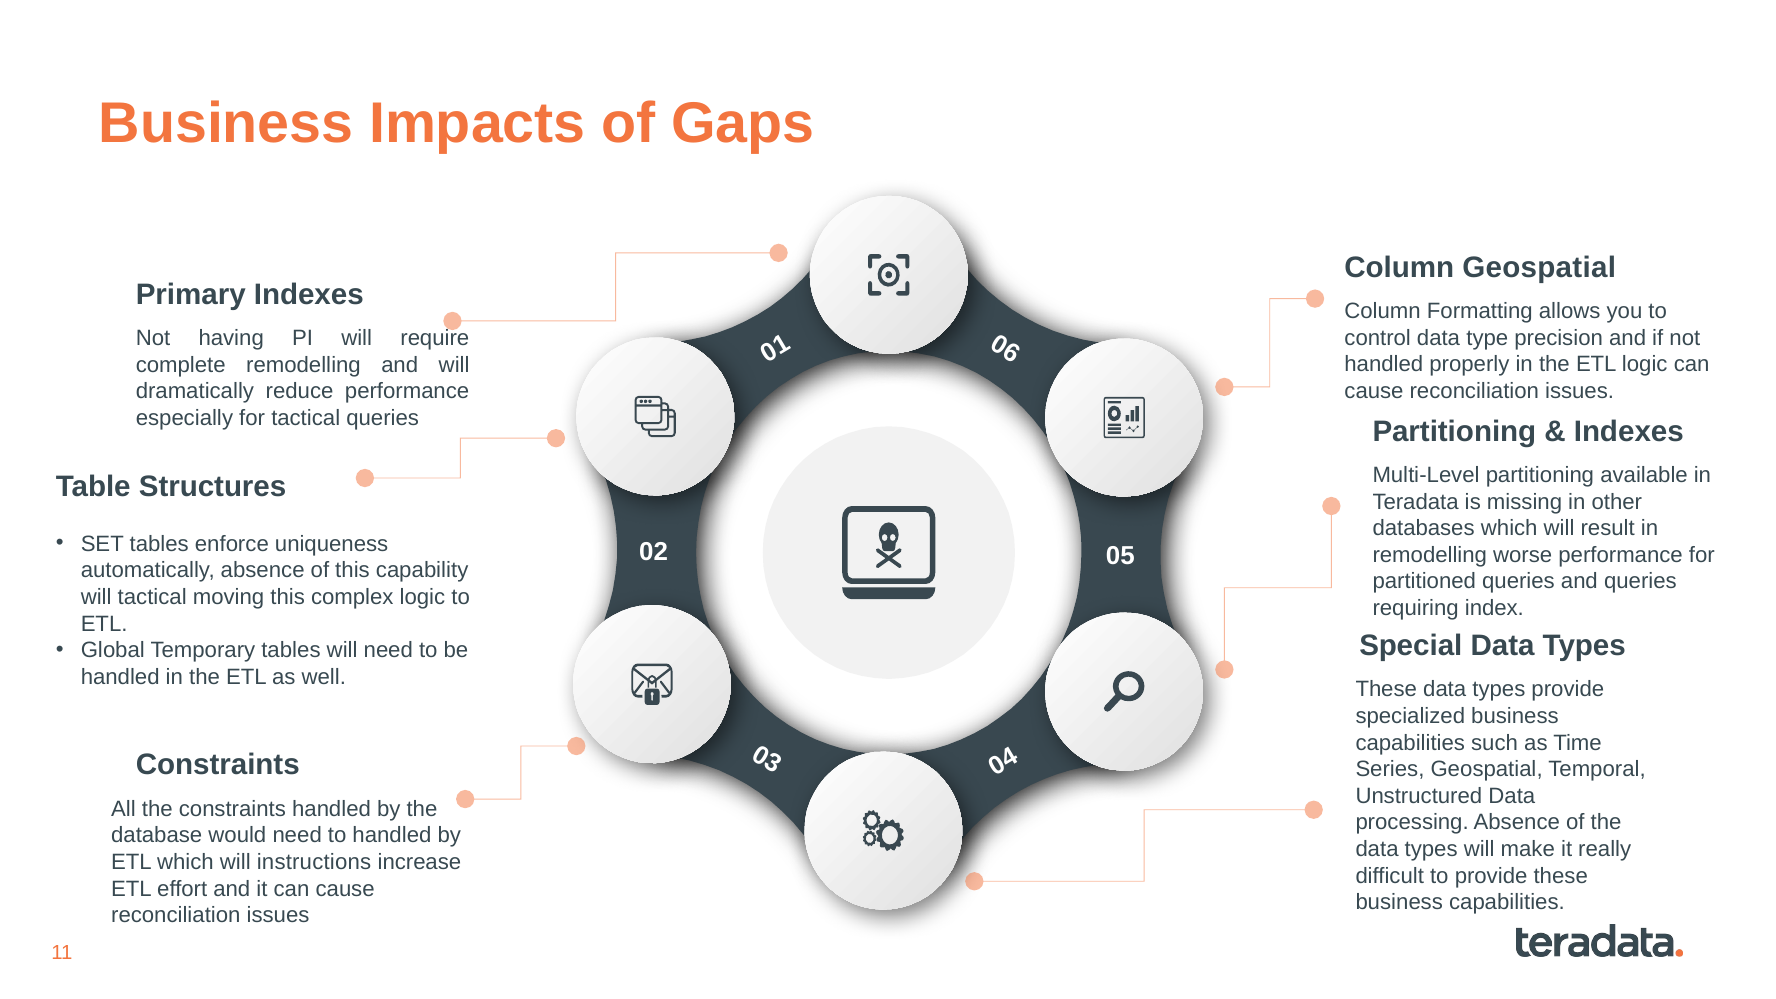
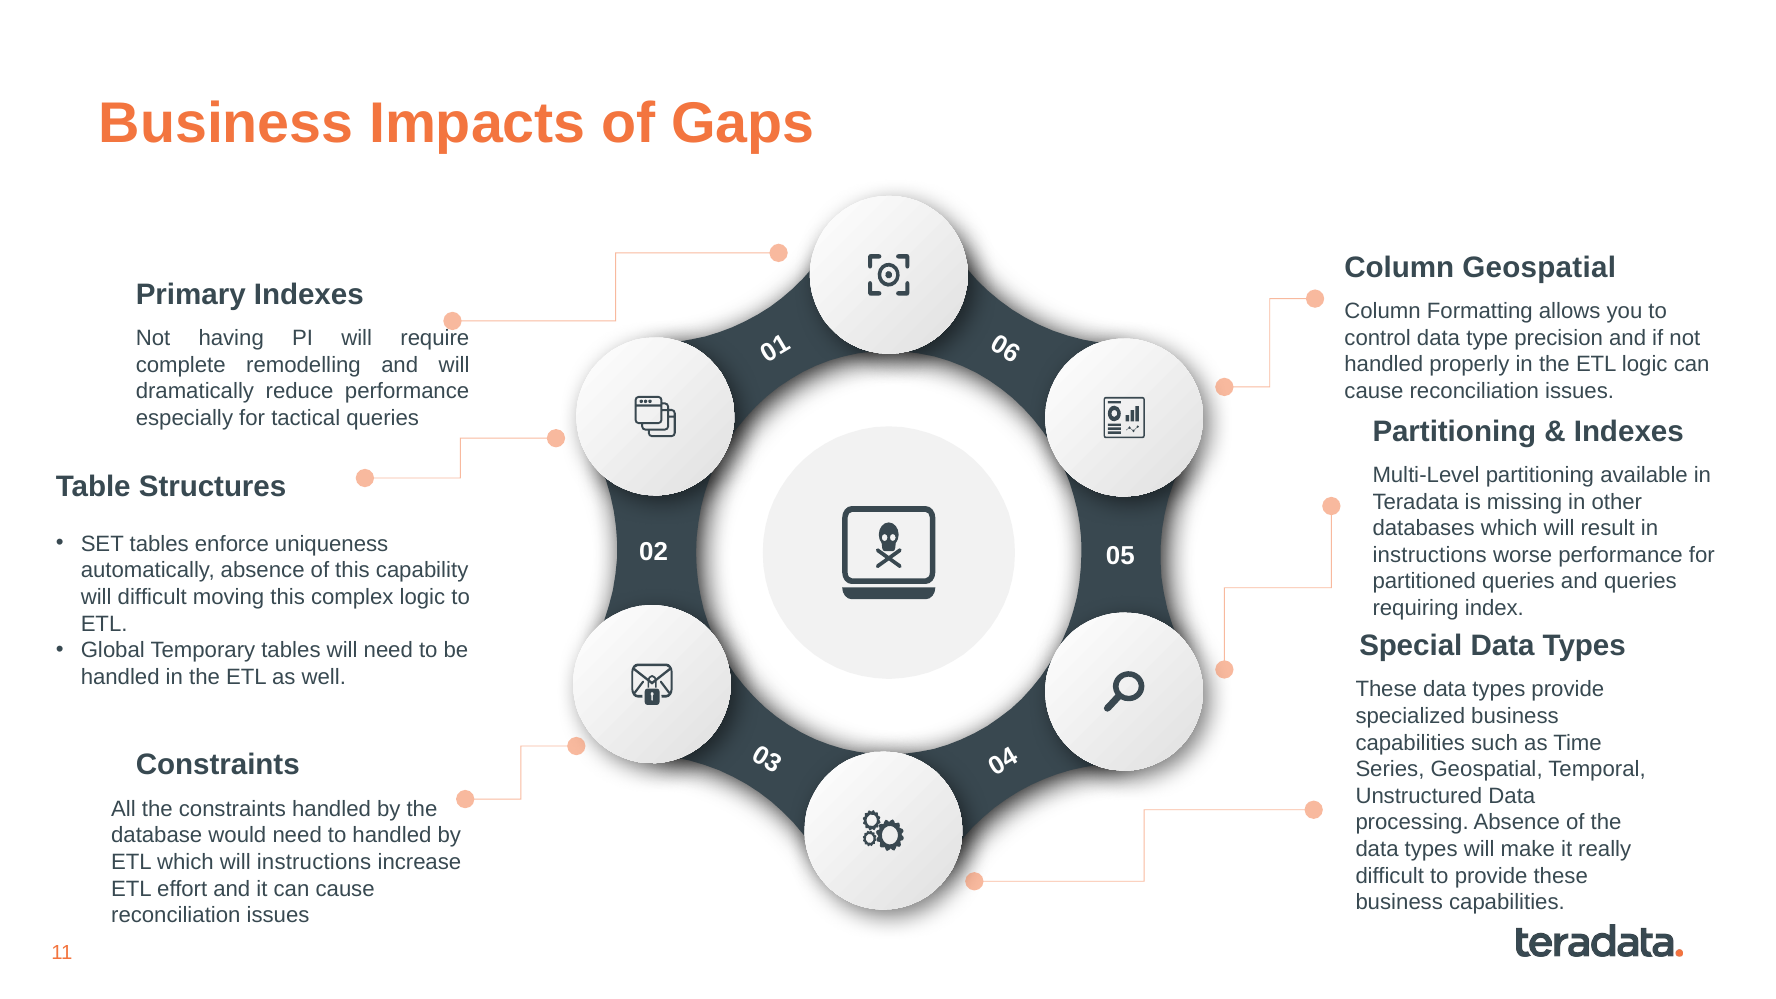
remodelling at (1430, 555): remodelling -> instructions
will tactical: tactical -> difficult
